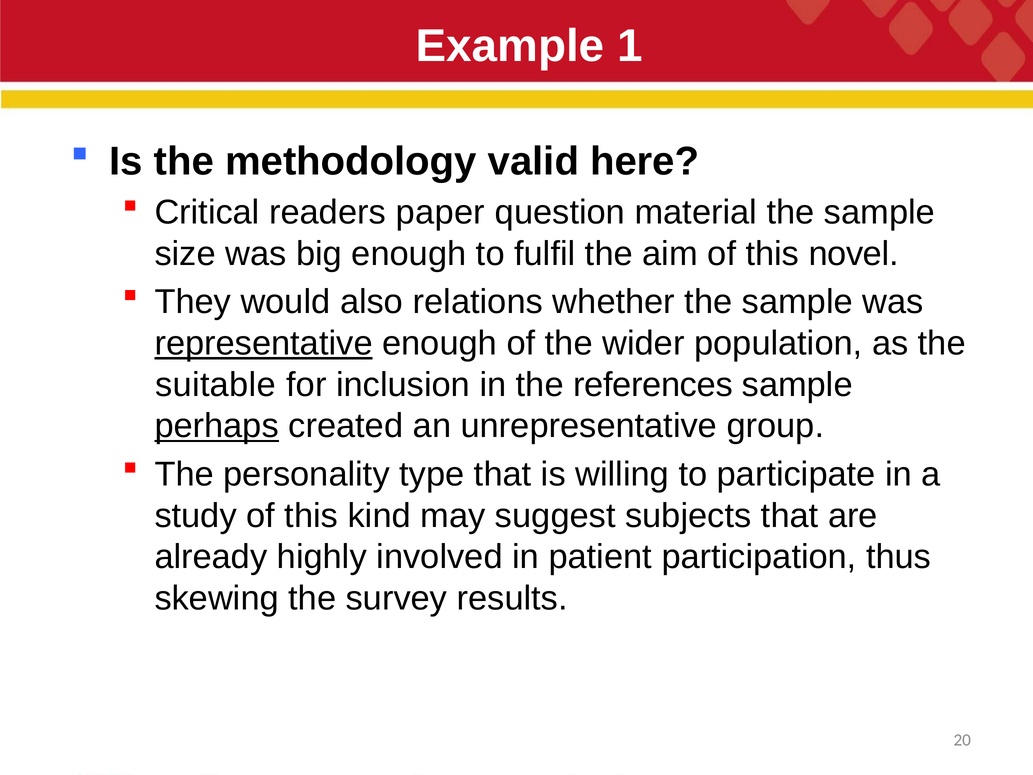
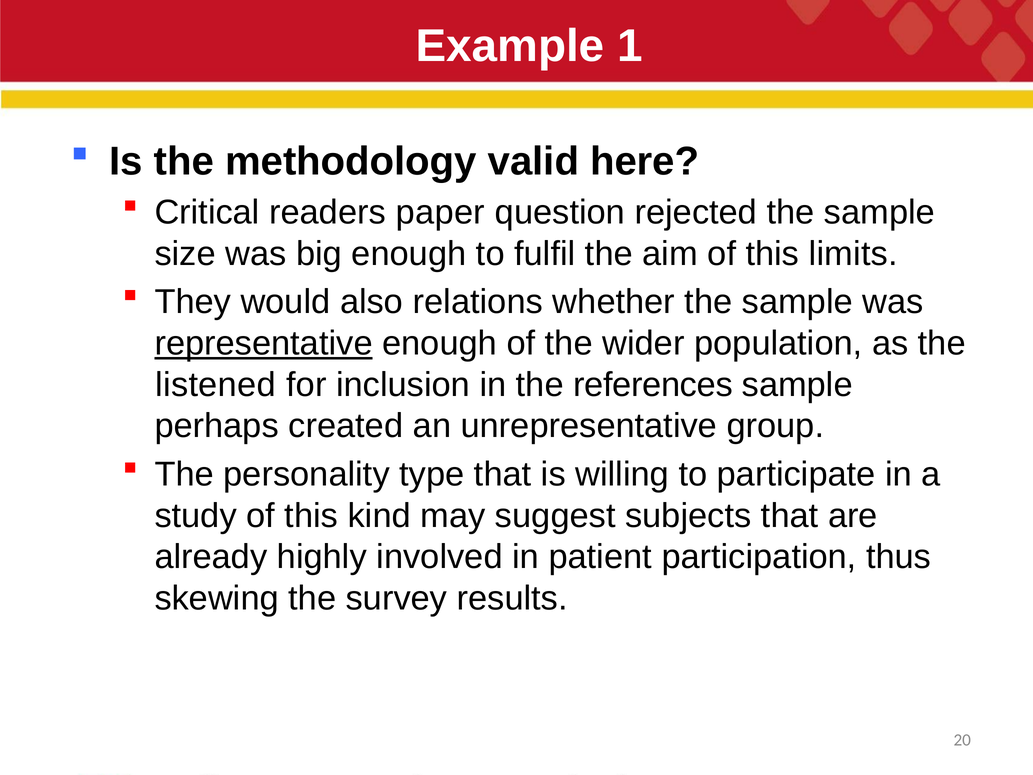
material: material -> rejected
novel: novel -> limits
suitable: suitable -> listened
perhaps underline: present -> none
